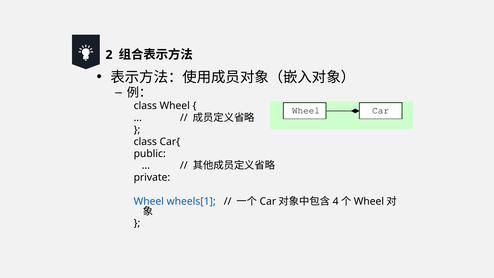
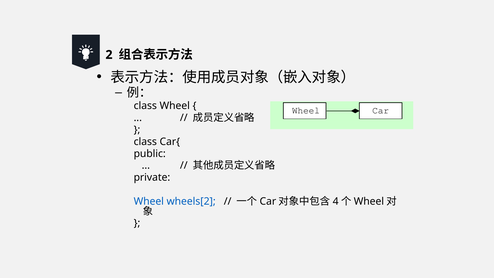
wheels[1: wheels[1 -> wheels[2
